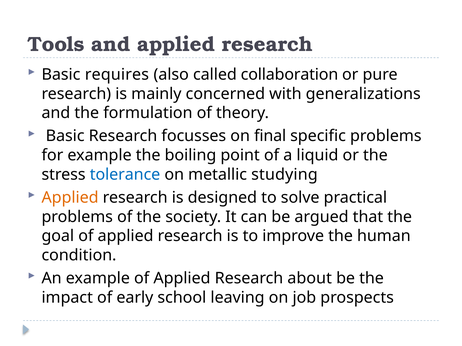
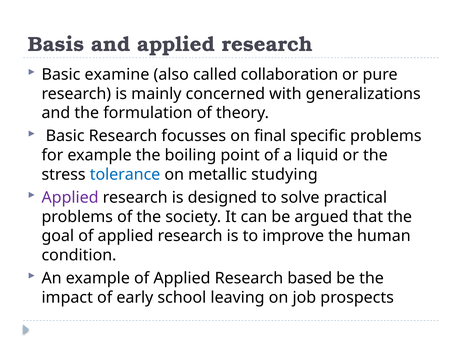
Tools: Tools -> Basis
requires: requires -> examine
Applied at (70, 198) colour: orange -> purple
about: about -> based
